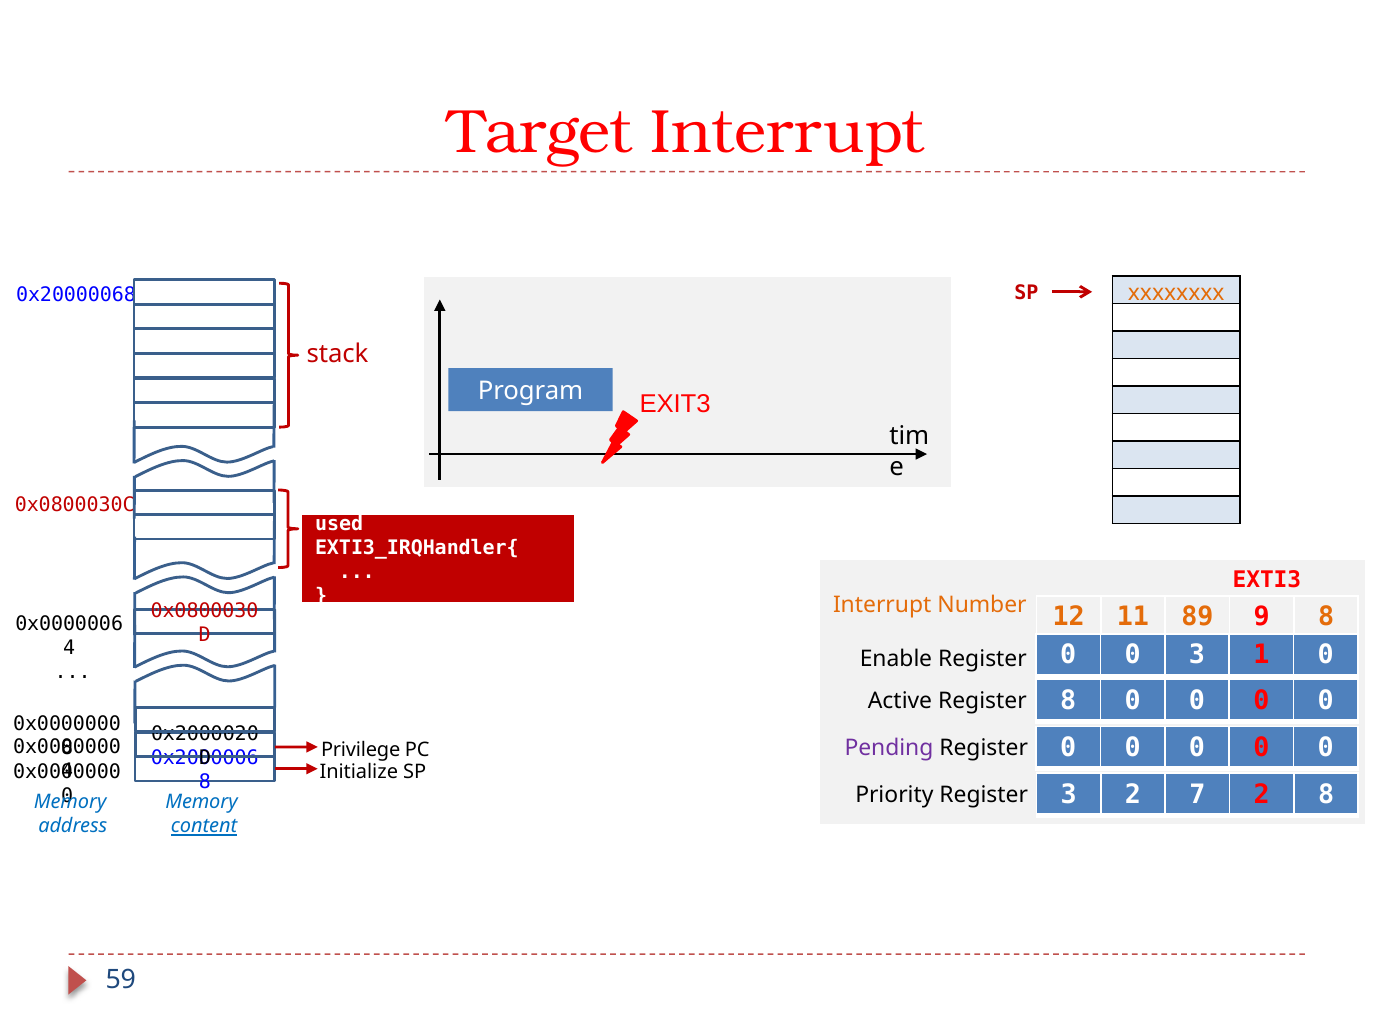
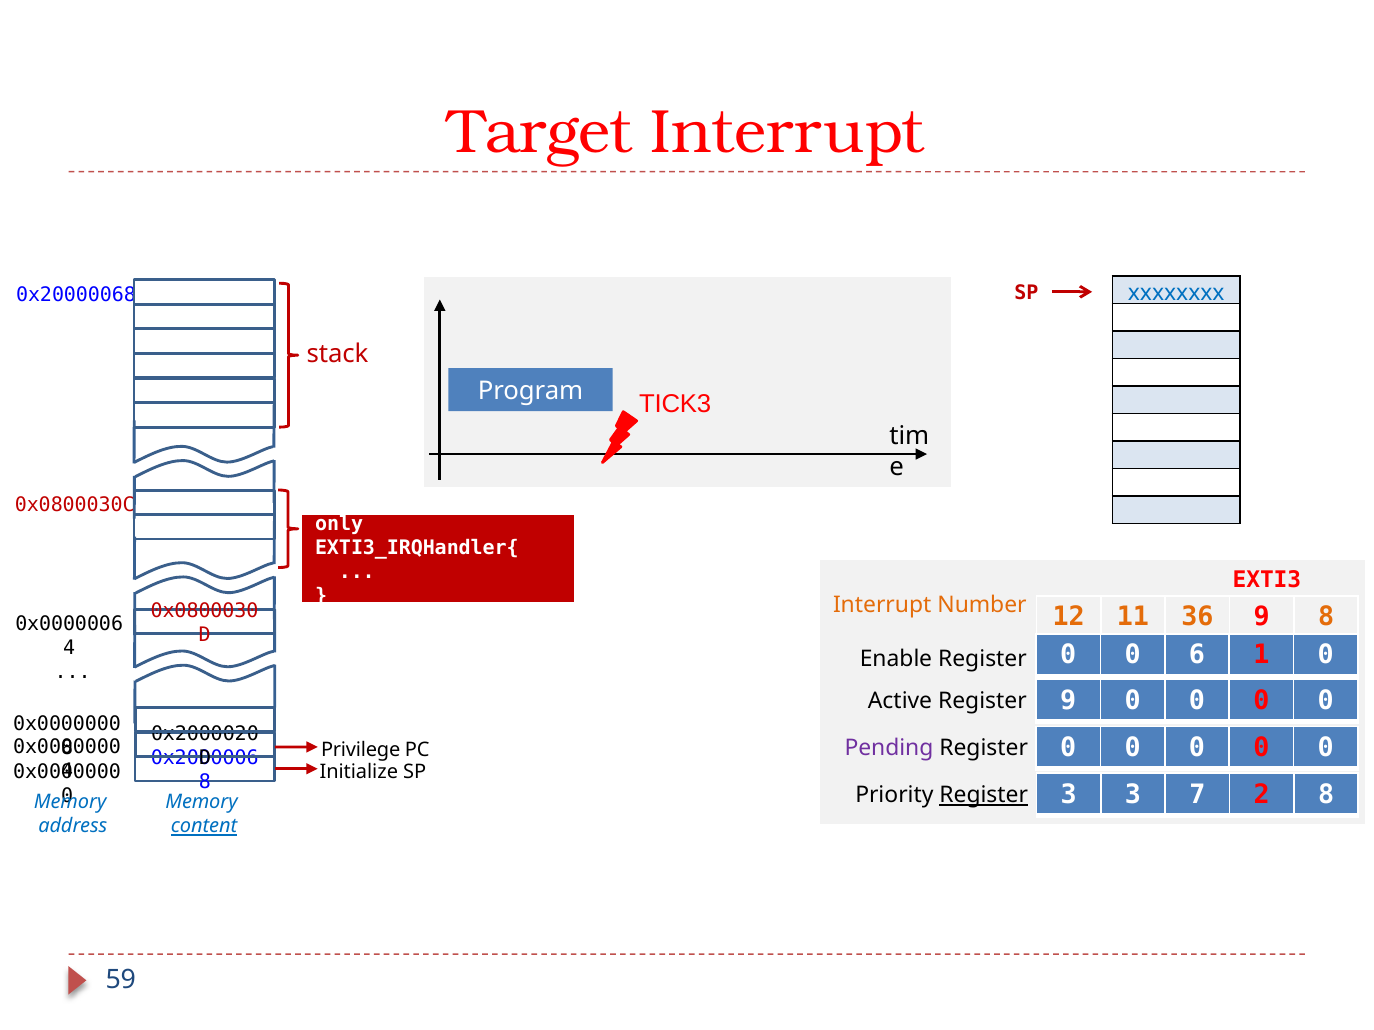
xxxxxxxx colour: orange -> blue
EXIT3: EXIT3 -> TICK3
used: used -> only
89: 89 -> 36
0 3: 3 -> 6
Register 8: 8 -> 9
Register at (984, 795) underline: none -> present
3 2: 2 -> 3
